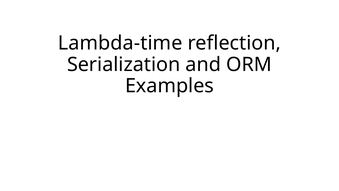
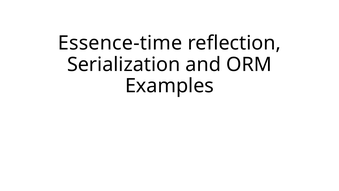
Lambda-time: Lambda-time -> Essence-time
